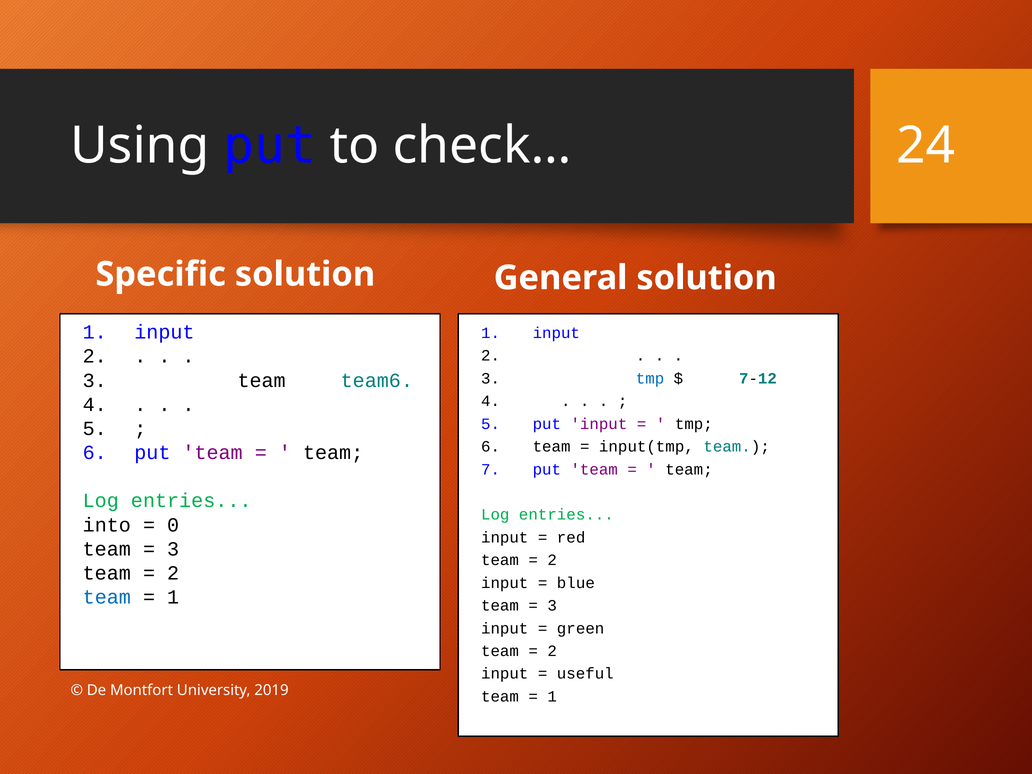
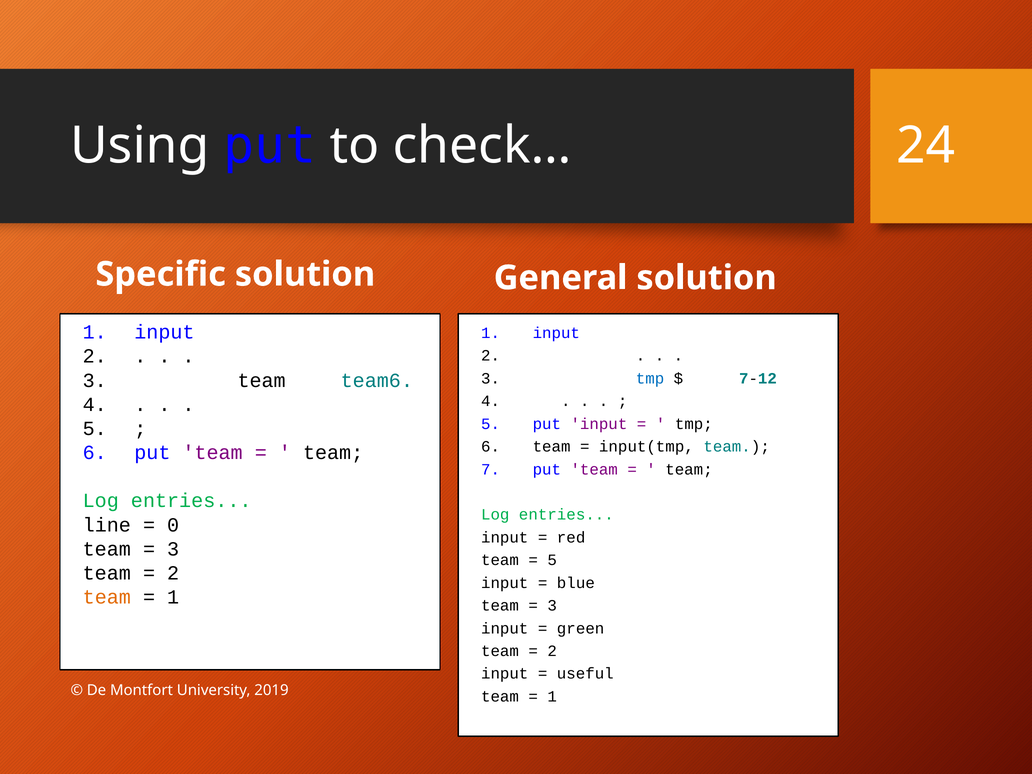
into: into -> line
2 at (552, 560): 2 -> 5
team at (107, 597) colour: blue -> orange
